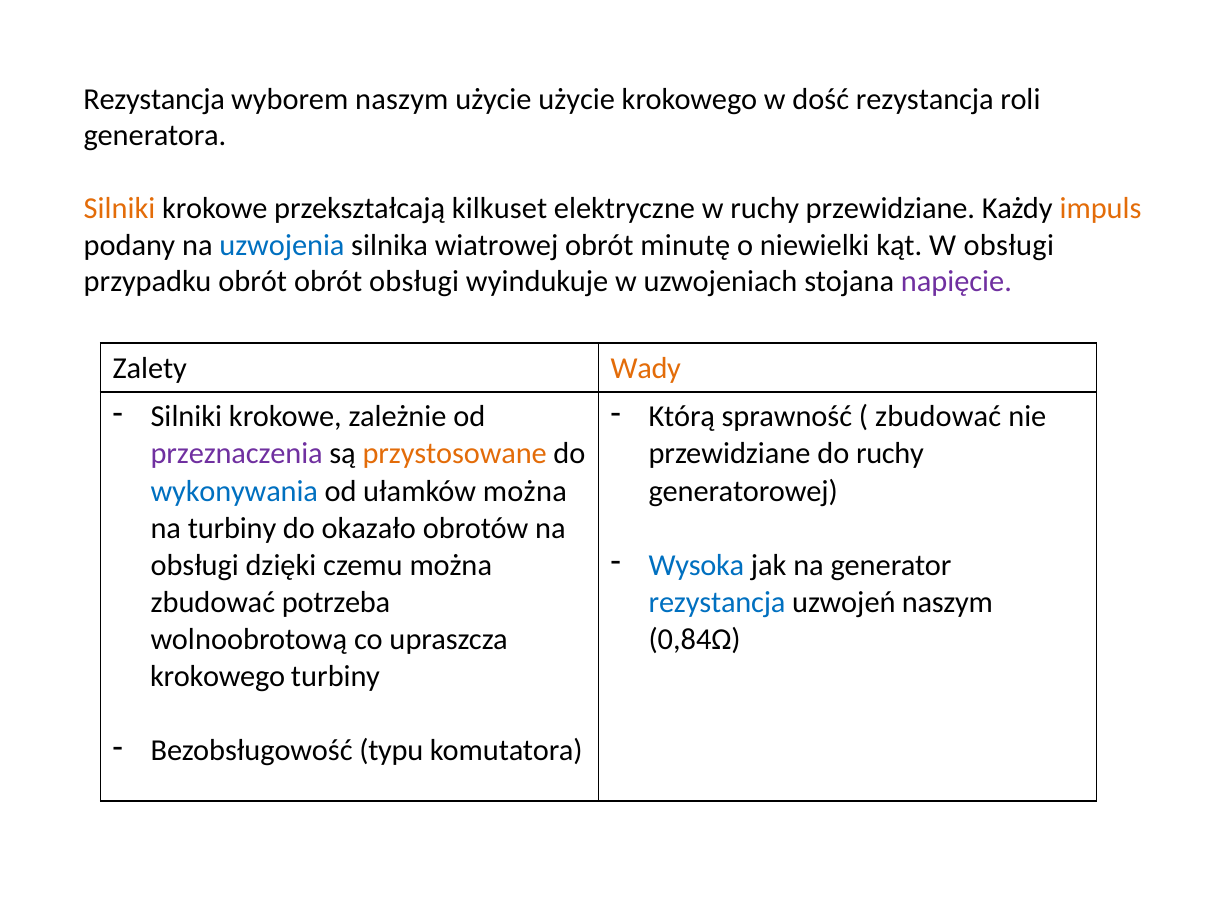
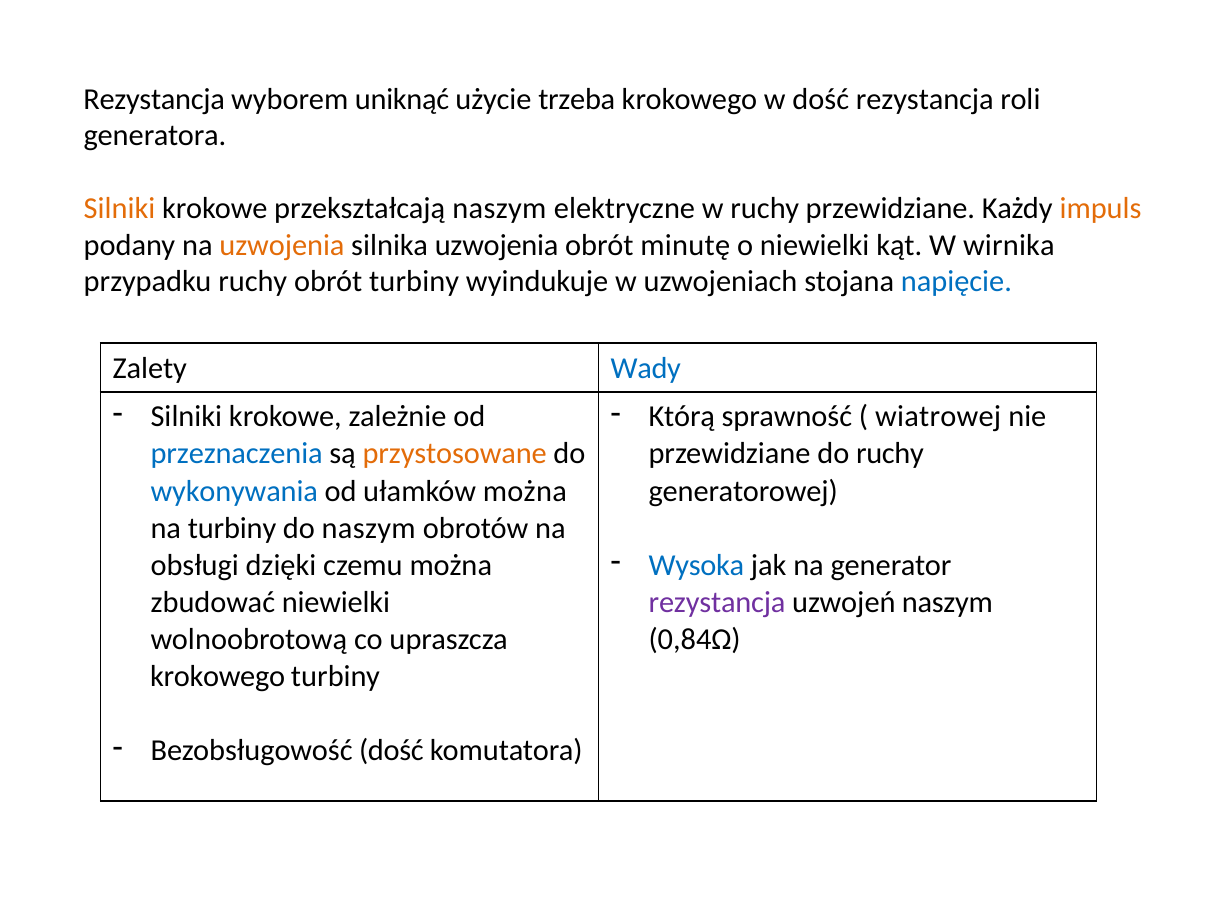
wyborem naszym: naszym -> uniknąć
użycie użycie: użycie -> trzeba
przekształcają kilkuset: kilkuset -> naszym
uzwojenia at (282, 245) colour: blue -> orange
silnika wiatrowej: wiatrowej -> uzwojenia
W obsługi: obsługi -> wirnika
przypadku obrót: obrót -> ruchy
obrót obsługi: obsługi -> turbiny
napięcie colour: purple -> blue
Wady colour: orange -> blue
zbudować at (938, 417): zbudować -> wiatrowej
przeznaczenia colour: purple -> blue
do okazało: okazało -> naszym
zbudować potrzeba: potrzeba -> niewielki
rezystancja at (717, 602) colour: blue -> purple
Bezobsługowość typu: typu -> dość
